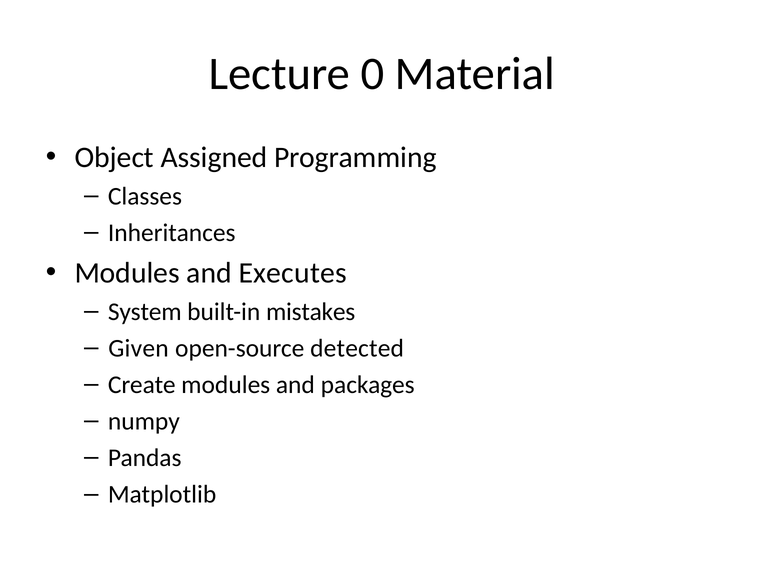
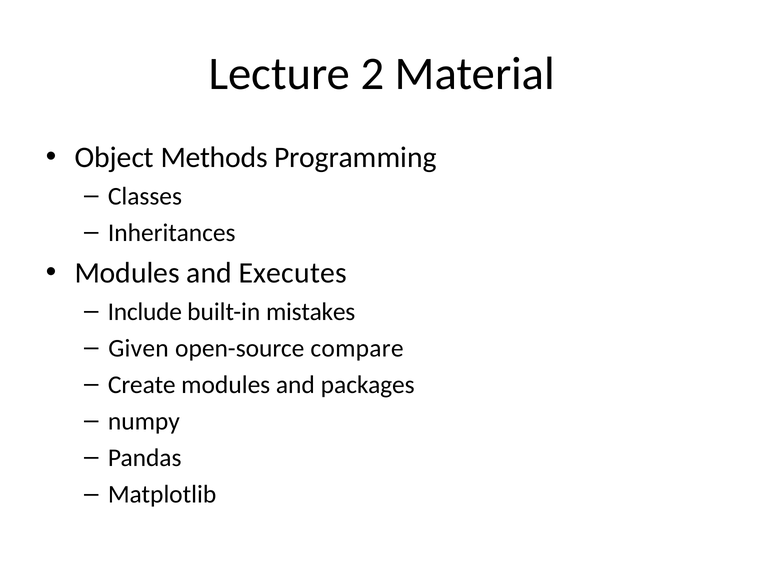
0: 0 -> 2
Assigned: Assigned -> Methods
System: System -> Include
detected: detected -> compare
